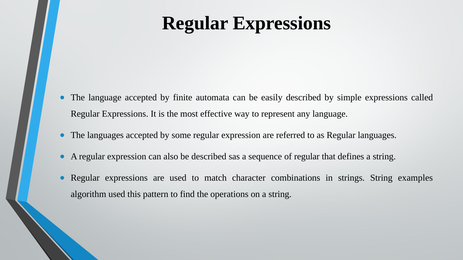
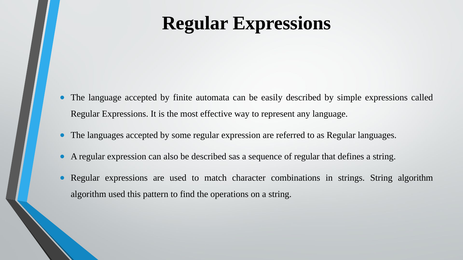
String examples: examples -> algorithm
